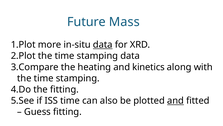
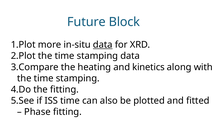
Mass: Mass -> Block
and at (175, 100) underline: present -> none
Guess: Guess -> Phase
